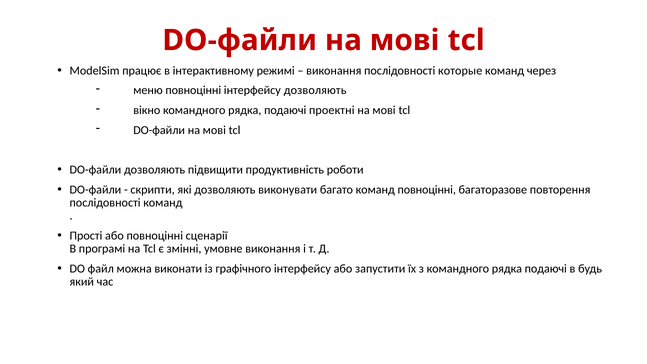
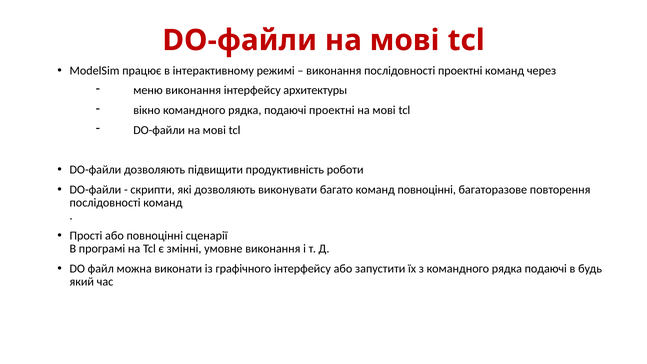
послідовності которые: которые -> проектні
меню повноцінні: повноцінні -> виконання
інтерфейсу дозволяють: дозволяють -> архитектуры
